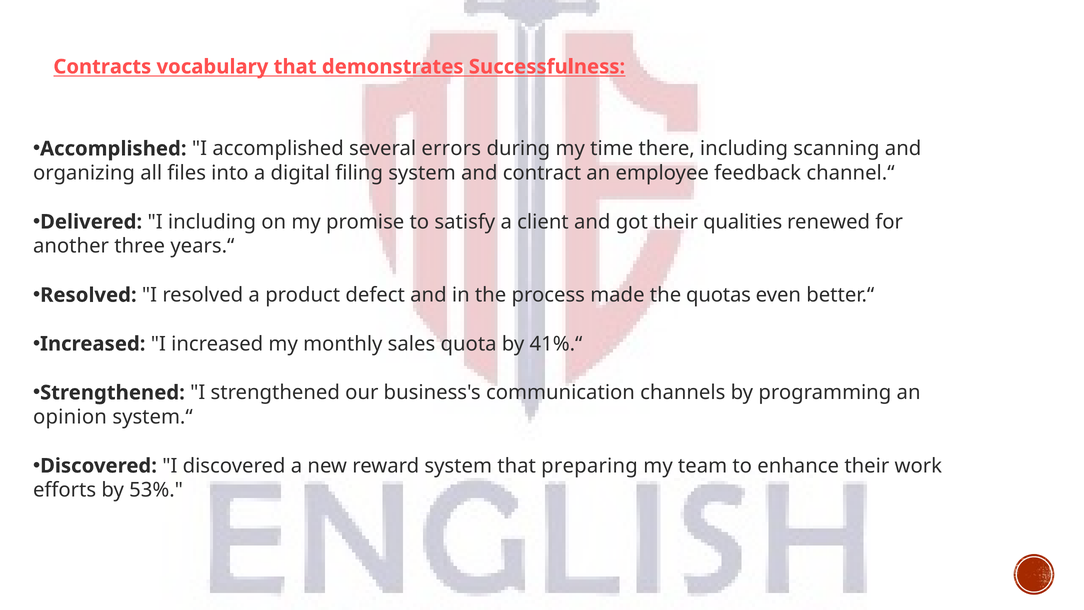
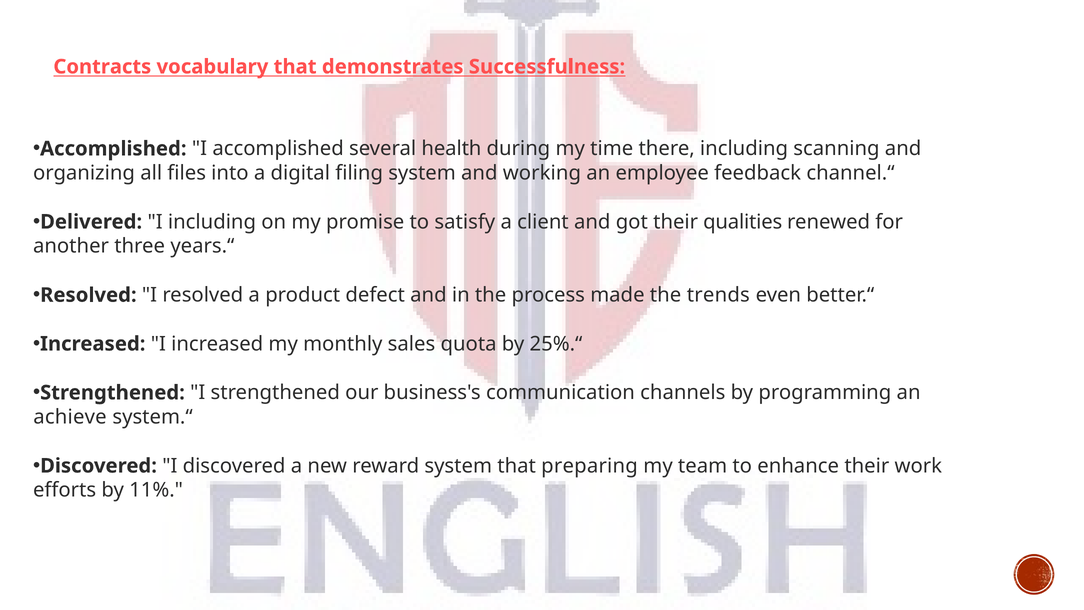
errors: errors -> health
contract: contract -> working
quotas: quotas -> trends
41%.“: 41%.“ -> 25%.“
opinion: opinion -> achieve
53%: 53% -> 11%
